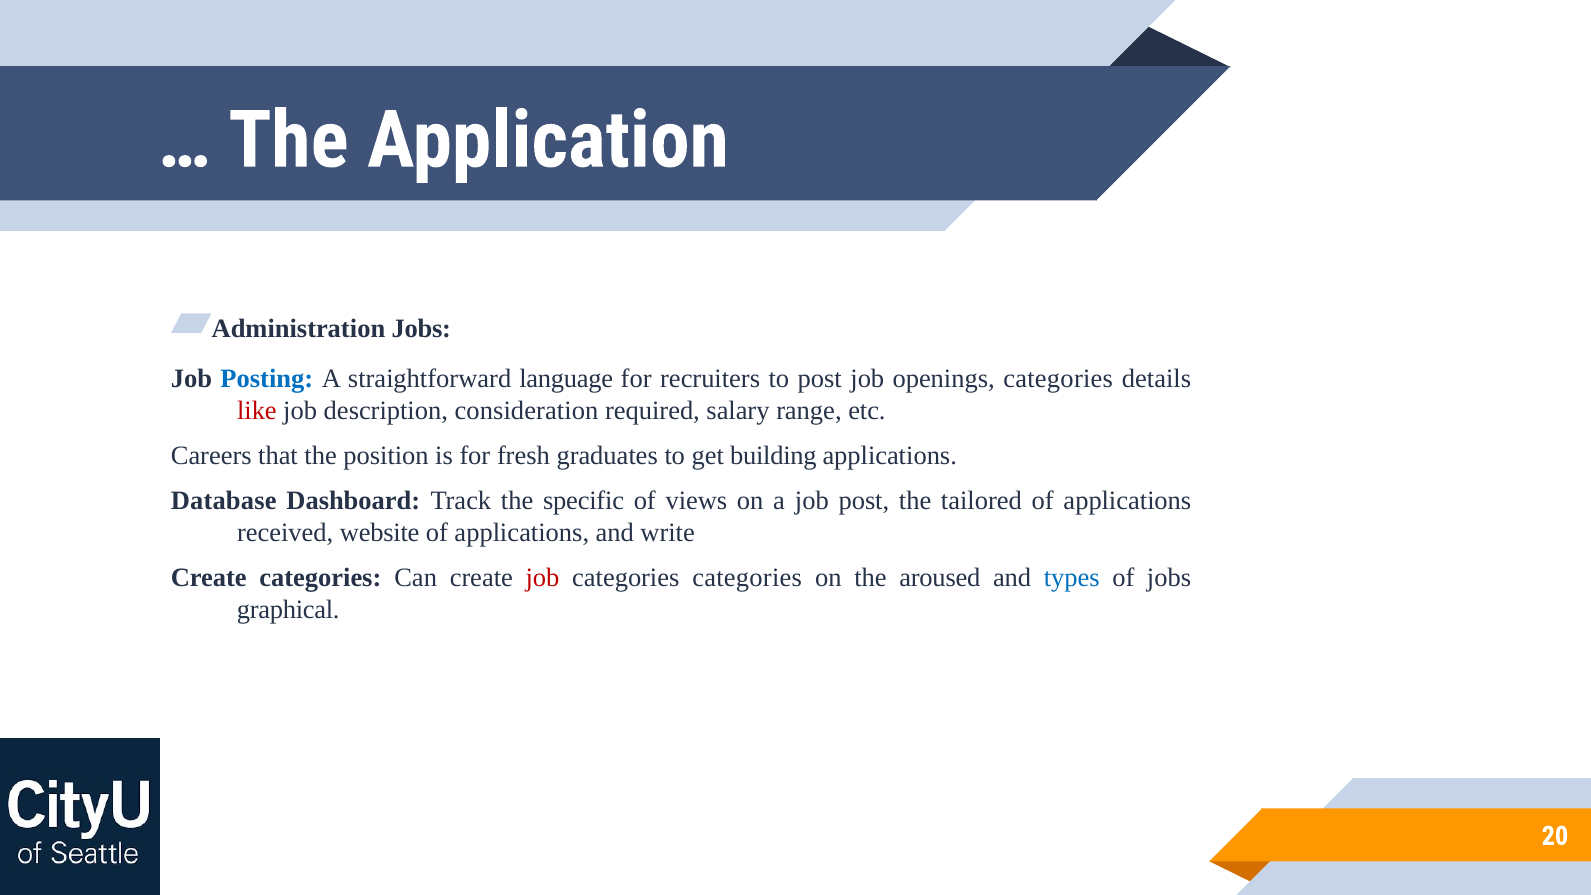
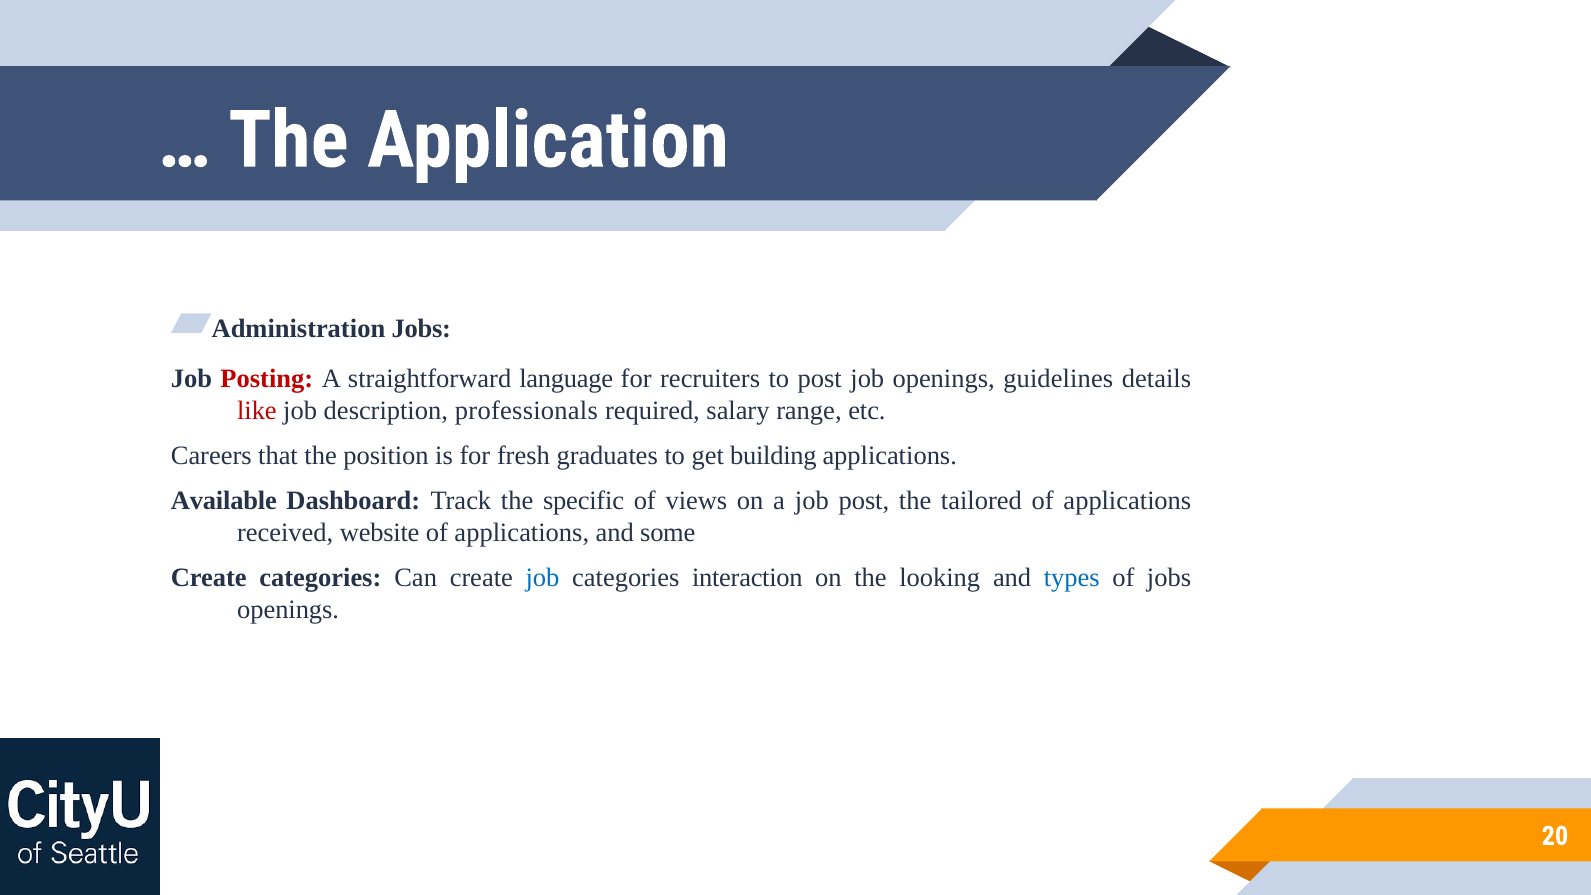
Posting colour: blue -> red
openings categories: categories -> guidelines
consideration: consideration -> professionals
Database: Database -> Available
write: write -> some
job at (542, 578) colour: red -> blue
categories categories: categories -> interaction
aroused: aroused -> looking
graphical at (288, 610): graphical -> openings
